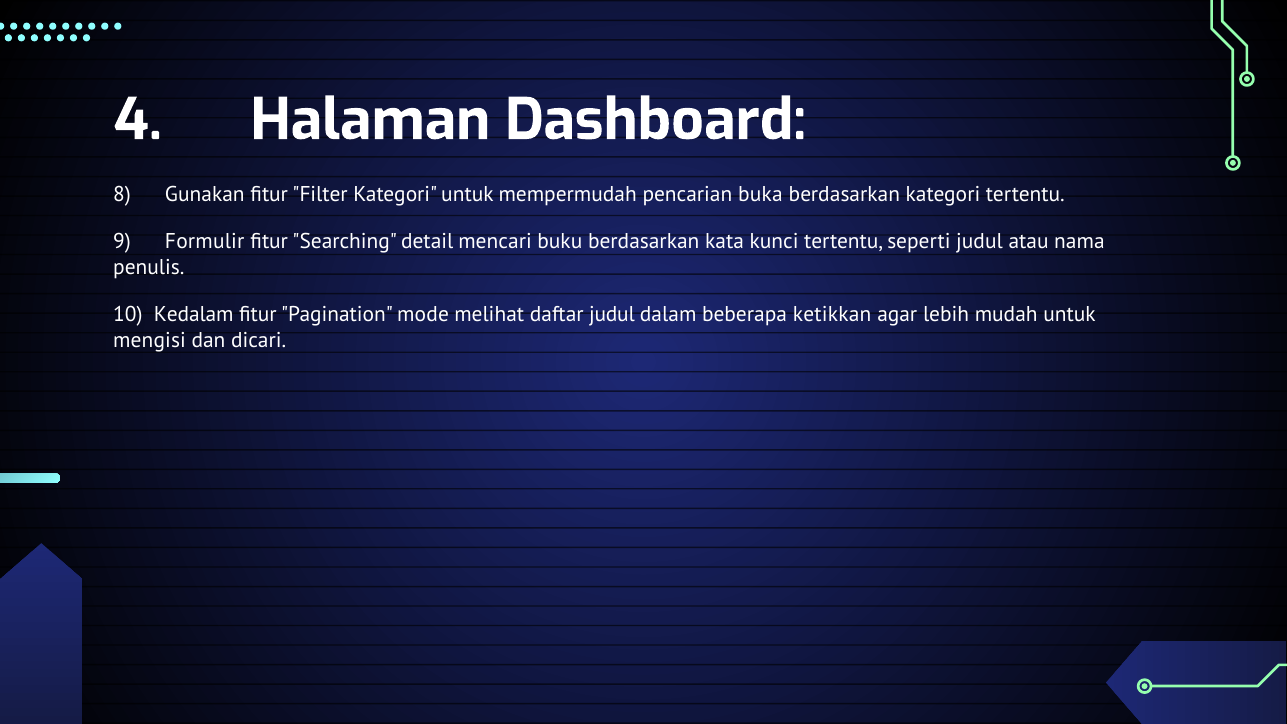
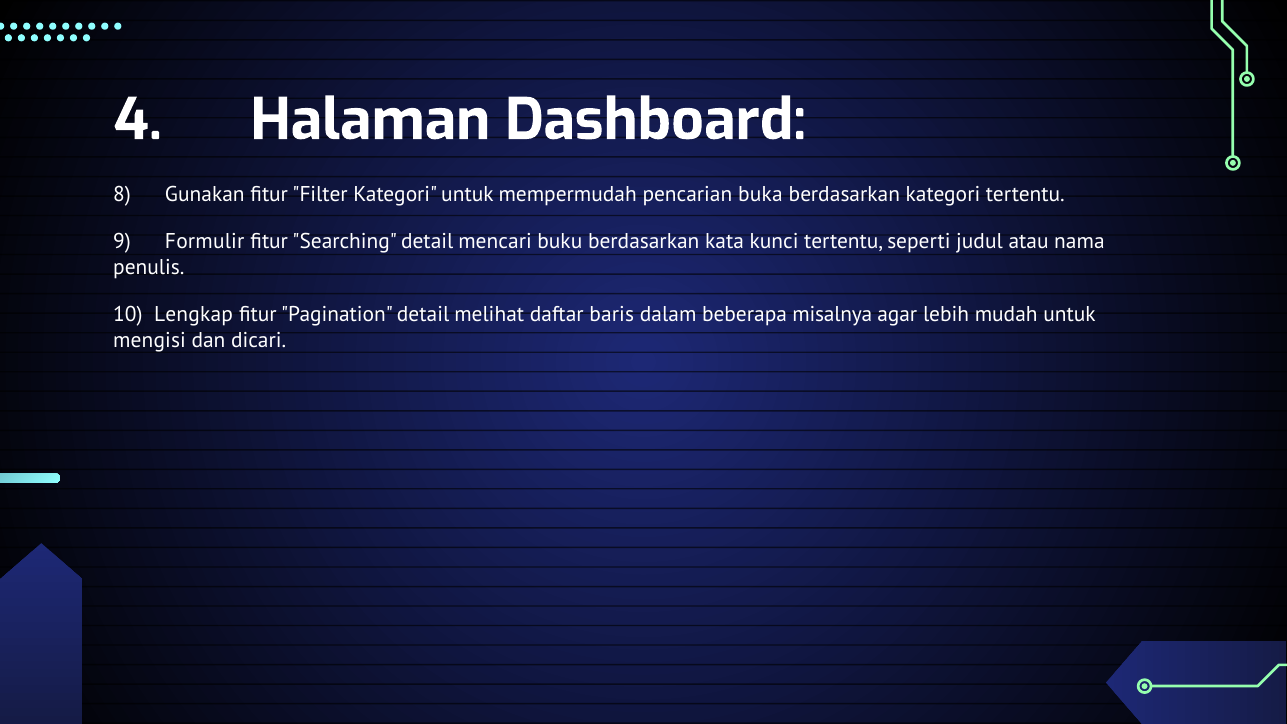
Kedalam: Kedalam -> Lengkap
Pagination mode: mode -> detail
daftar judul: judul -> baris
ketikkan: ketikkan -> misalnya
